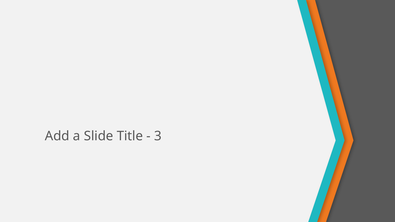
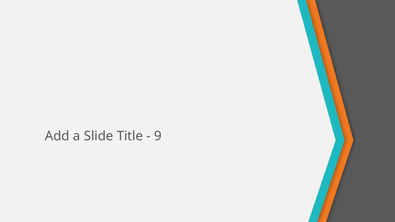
3: 3 -> 9
